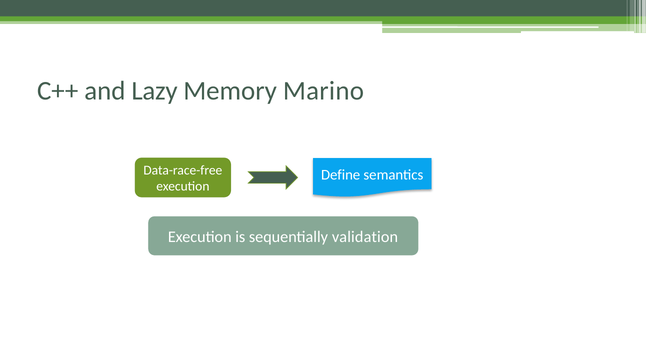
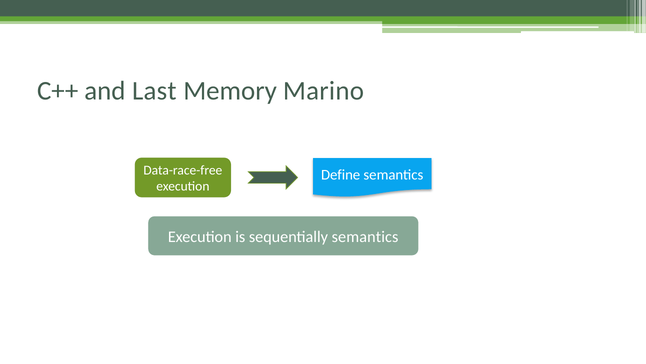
Lazy: Lazy -> Last
sequentially validation: validation -> semantics
